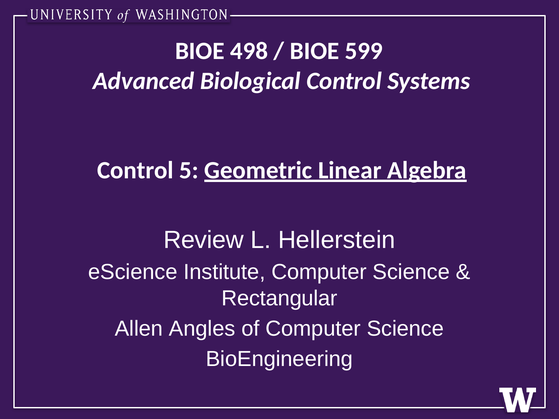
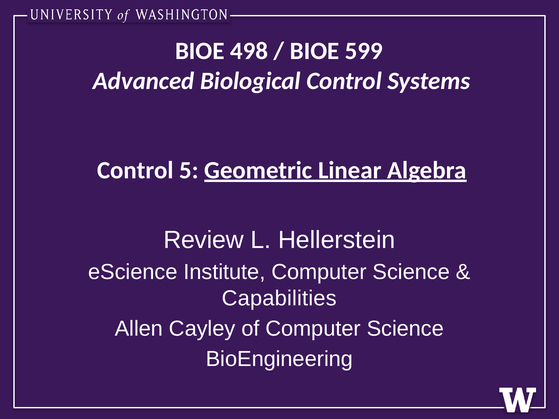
Rectangular: Rectangular -> Capabilities
Angles: Angles -> Cayley
